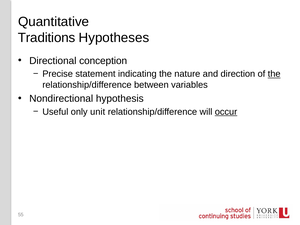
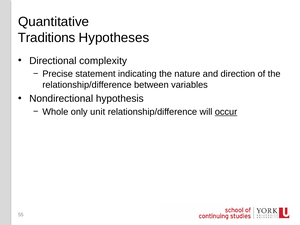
conception: conception -> complexity
the at (274, 74) underline: present -> none
Useful: Useful -> Whole
